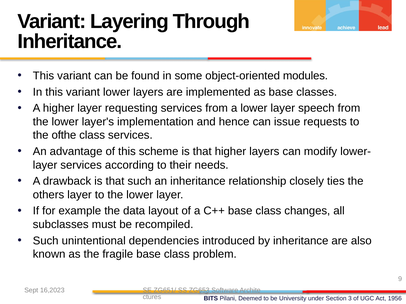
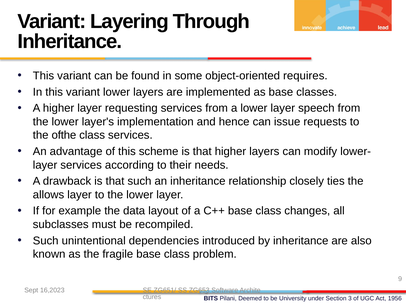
modules: modules -> requires
others: others -> allows
